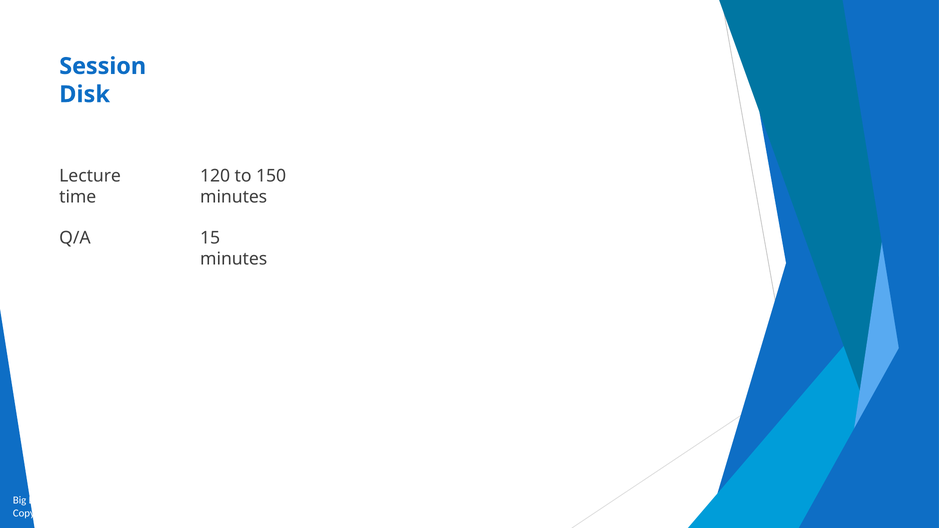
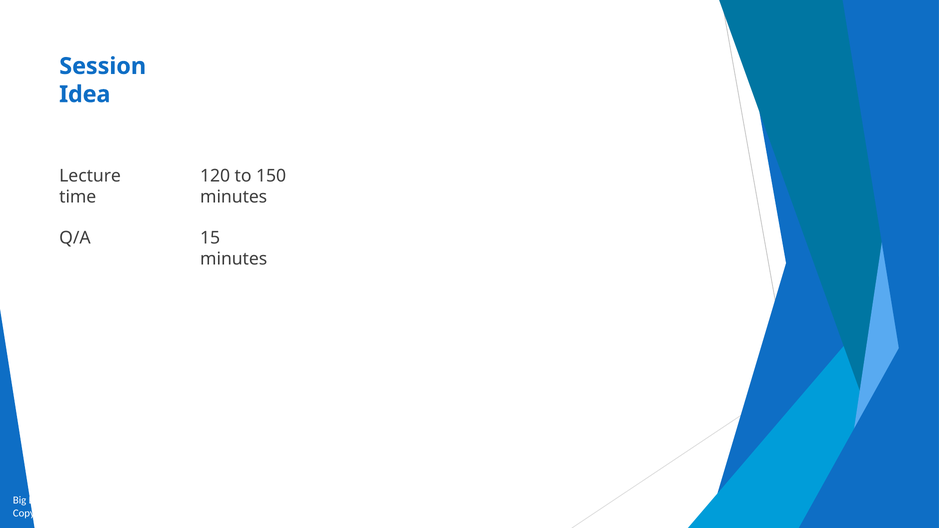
Disk: Disk -> Idea
